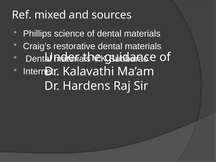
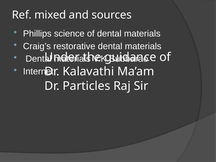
Hardens: Hardens -> Particles
